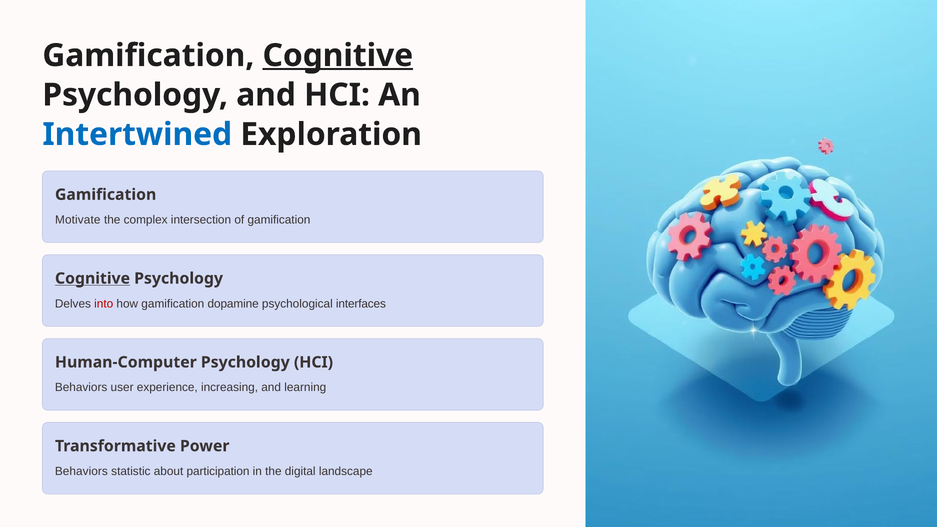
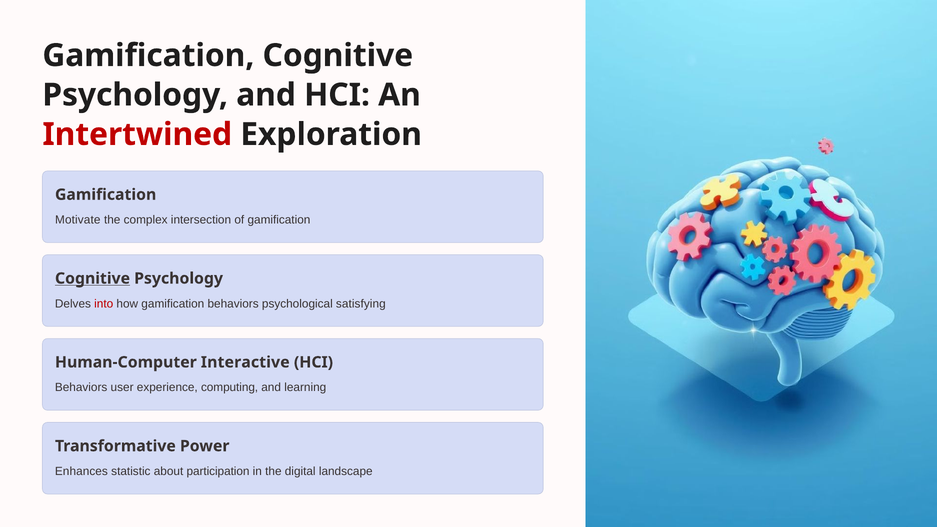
Cognitive at (338, 56) underline: present -> none
Intertwined colour: blue -> red
gamification dopamine: dopamine -> behaviors
interfaces: interfaces -> satisfying
Human-Computer Psychology: Psychology -> Interactive
increasing: increasing -> computing
Behaviors at (81, 471): Behaviors -> Enhances
